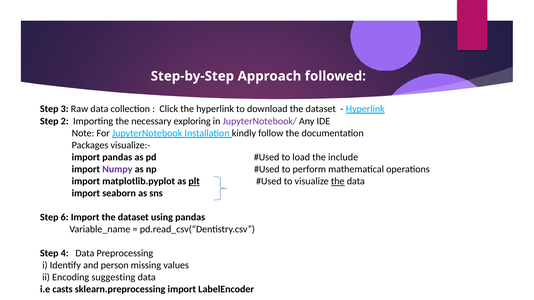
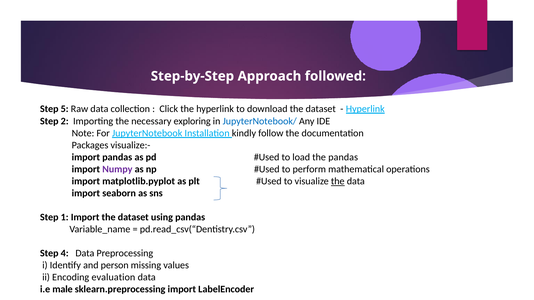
3: 3 -> 5
JupyterNotebook/ colour: purple -> blue
the include: include -> pandas
plt underline: present -> none
6: 6 -> 1
suggesting: suggesting -> evaluation
casts: casts -> male
